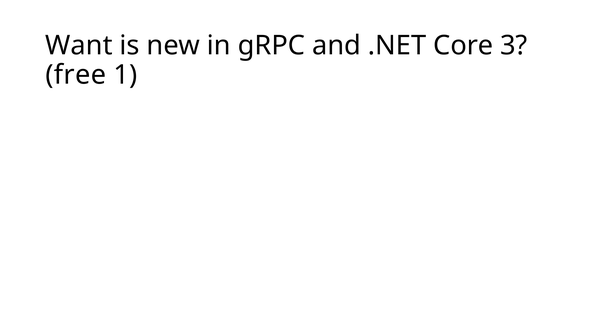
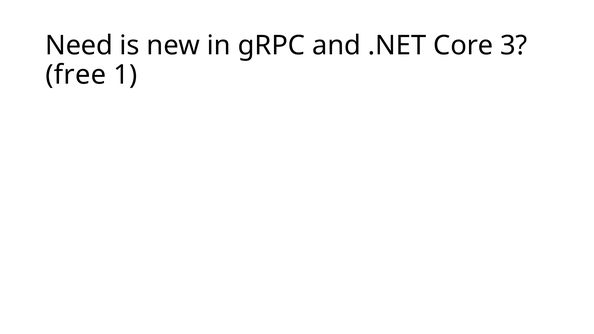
Want: Want -> Need
